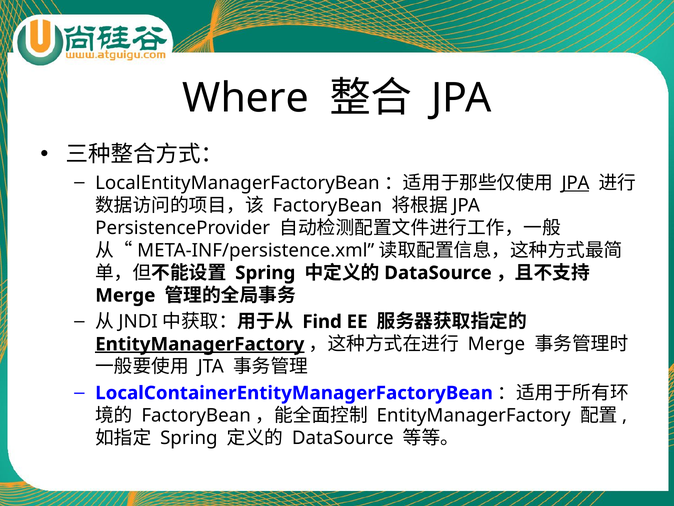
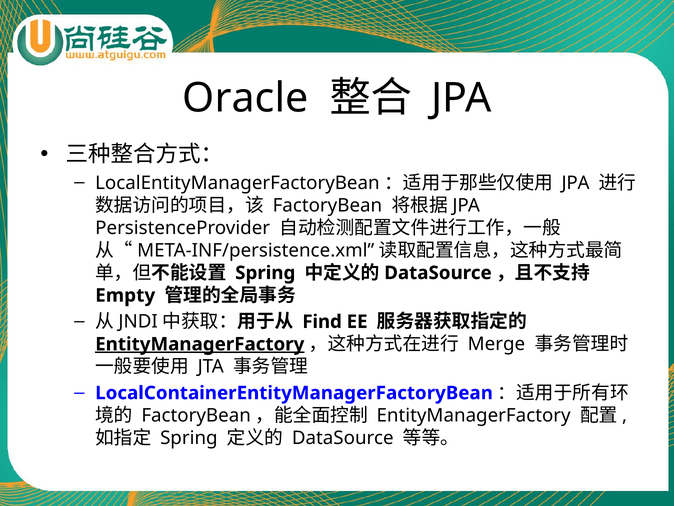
Where: Where -> Oracle
JPA at (576, 183) underline: present -> none
Merge at (125, 295): Merge -> Empty
